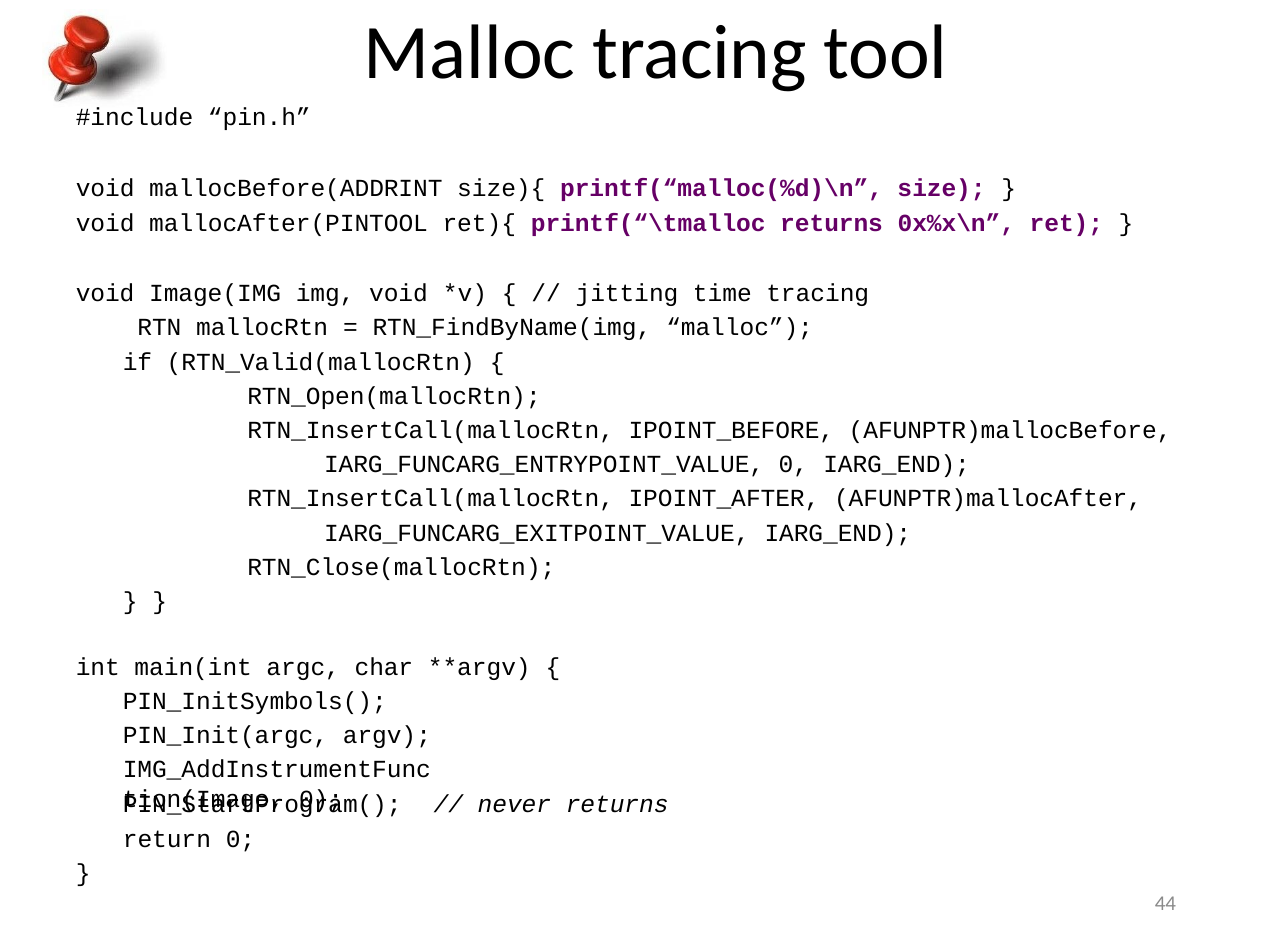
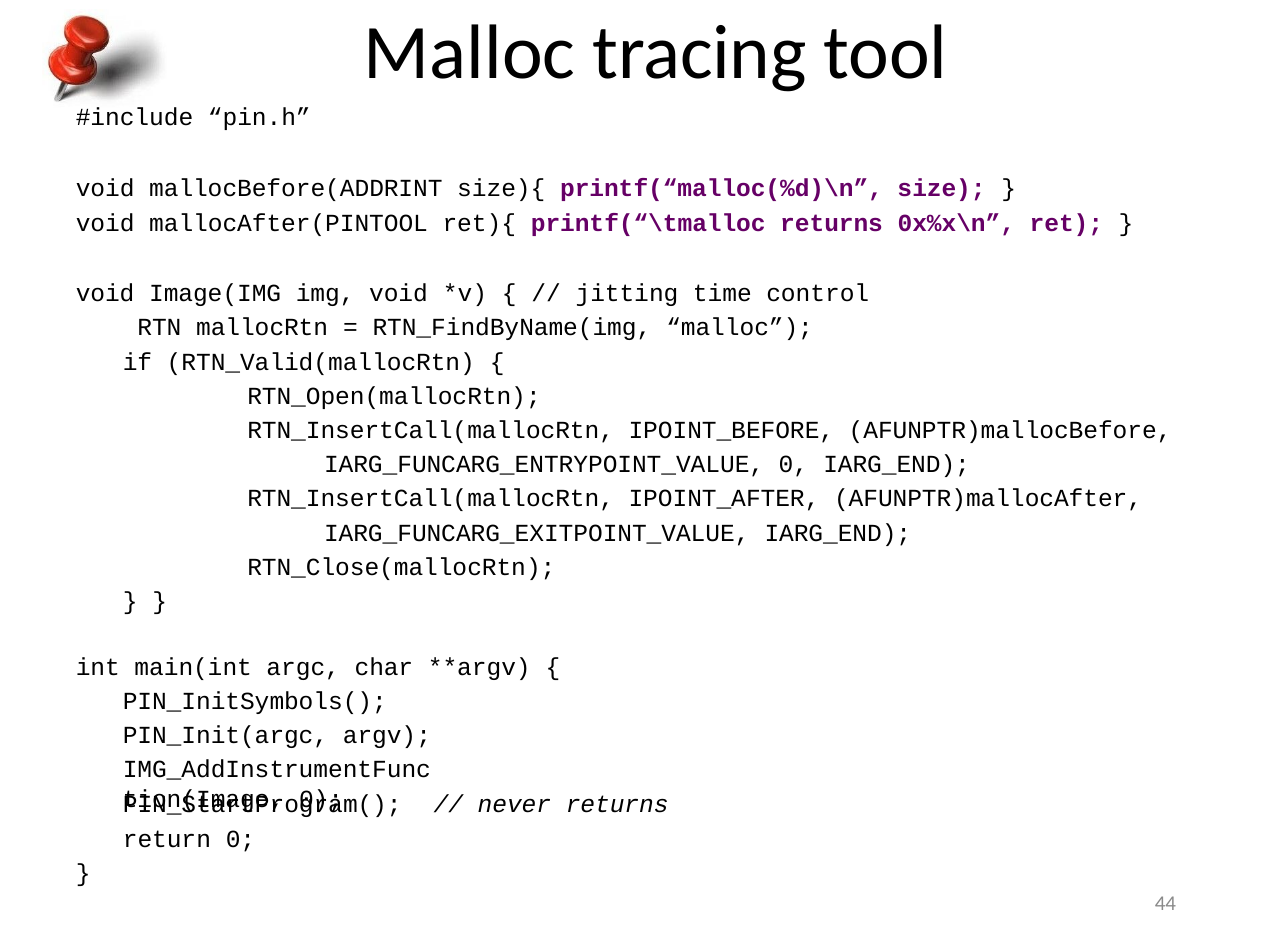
time tracing: tracing -> control
